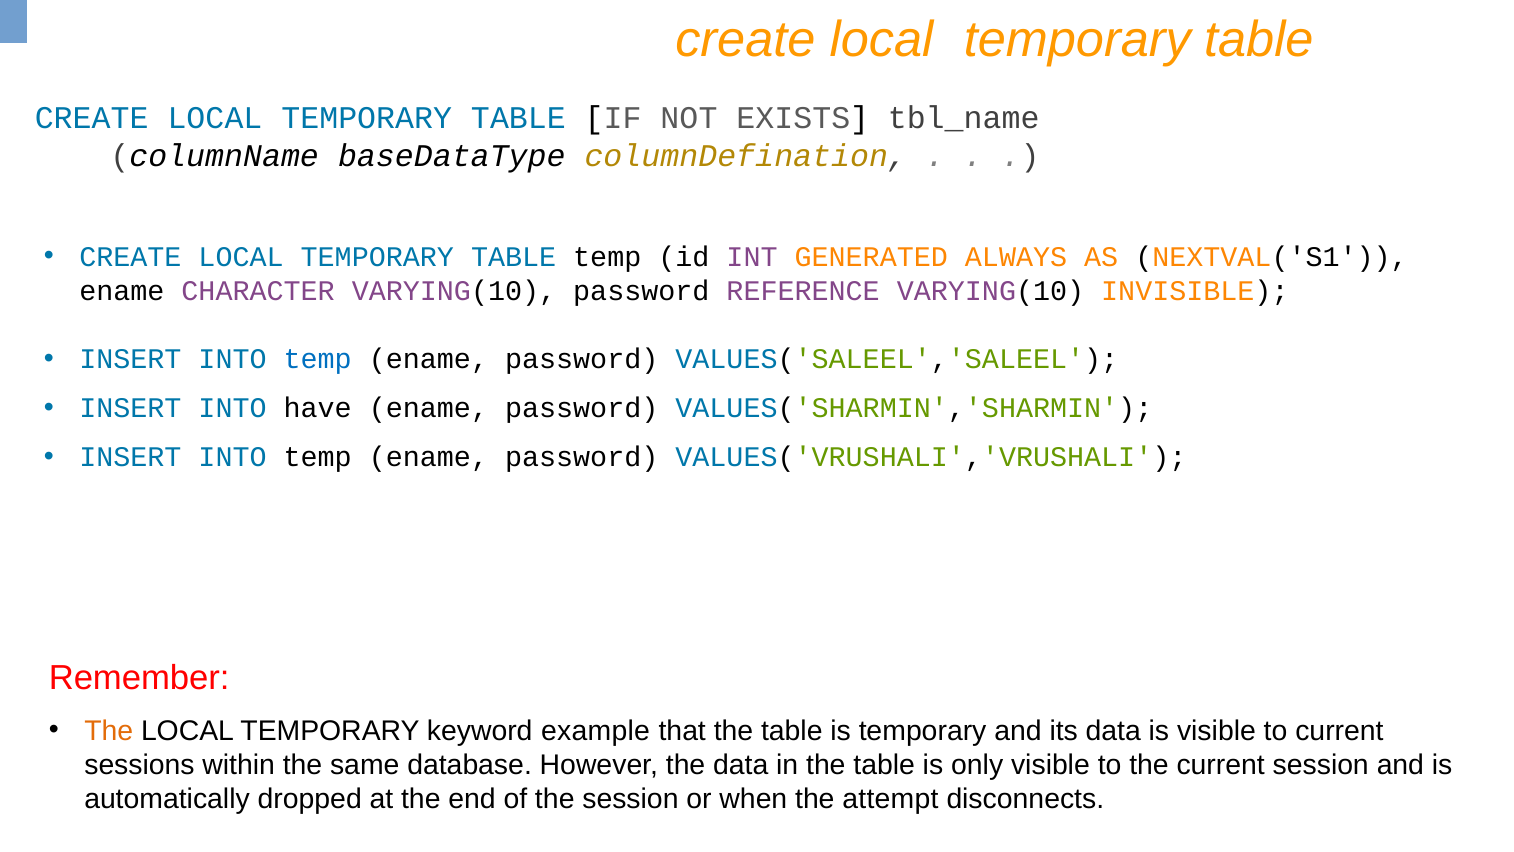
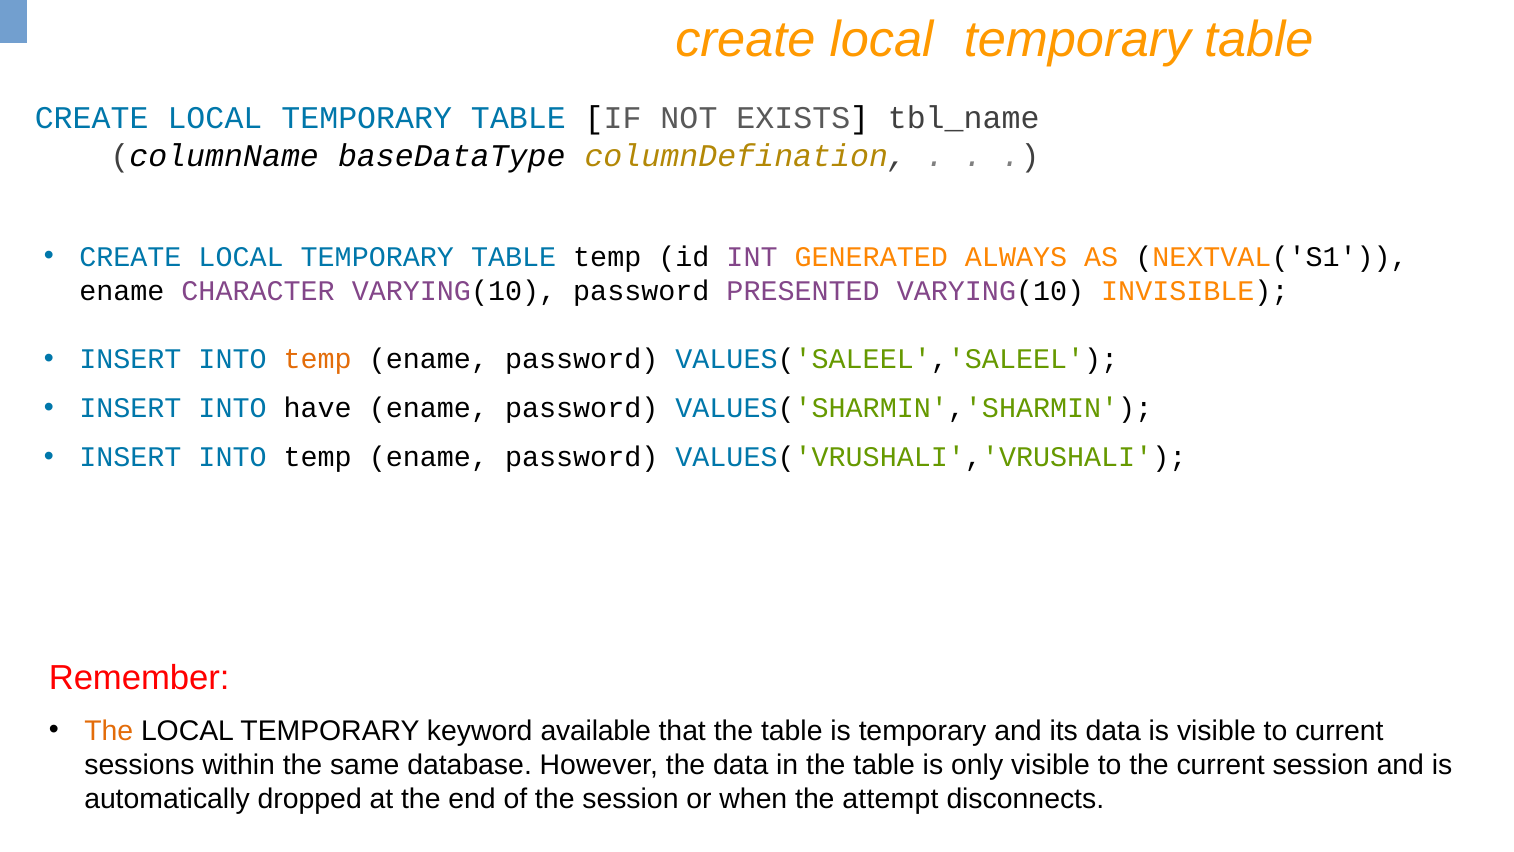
REFERENCE: REFERENCE -> PRESENTED
temp at (318, 359) colour: blue -> orange
example: example -> available
